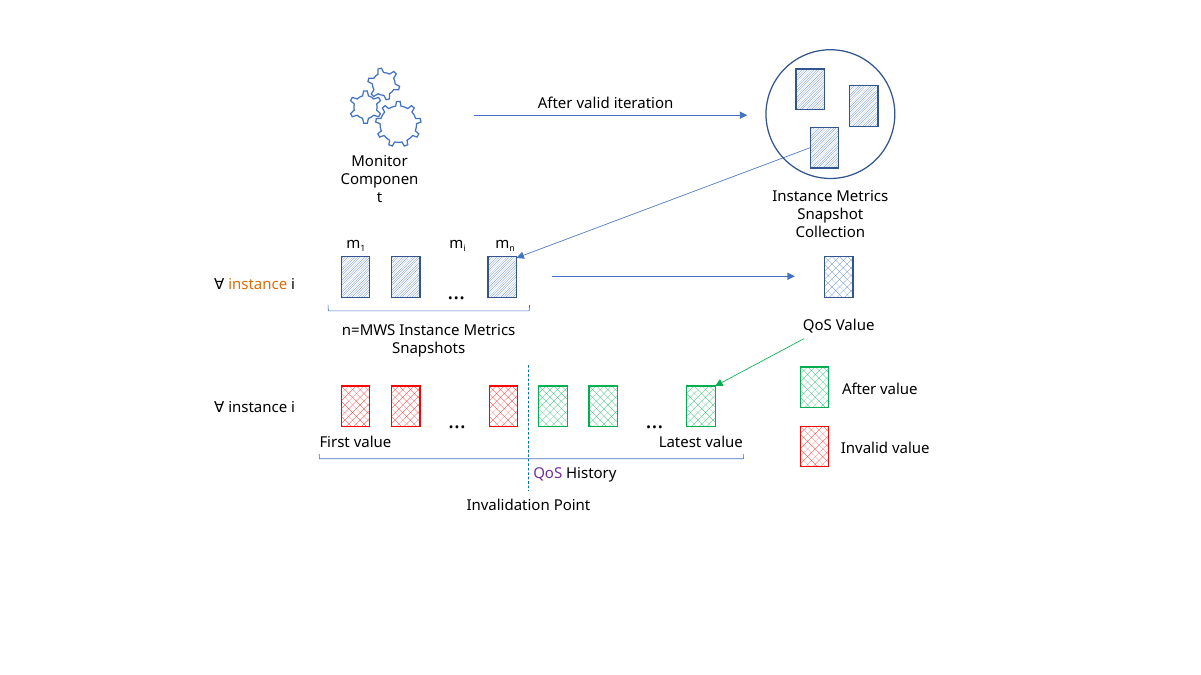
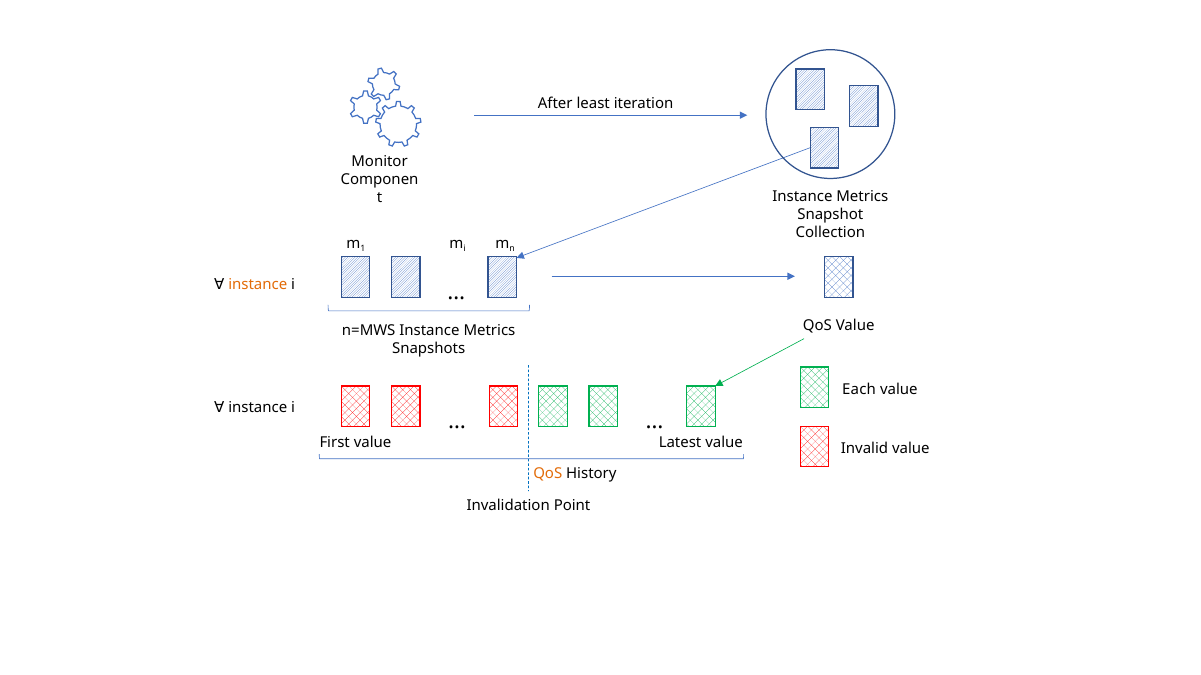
valid: valid -> least
After at (859, 390): After -> Each
QoS at (548, 474) colour: purple -> orange
